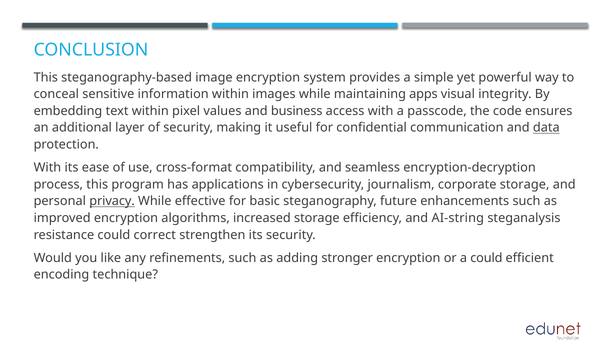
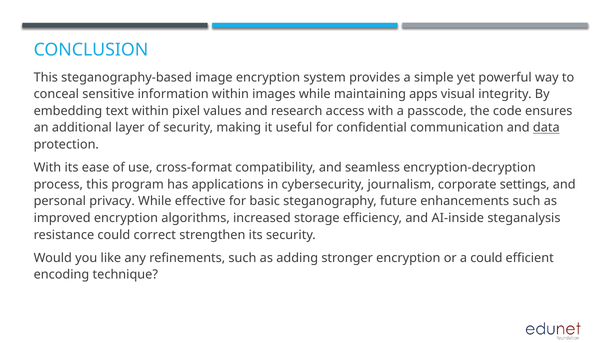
business: business -> research
corporate storage: storage -> settings
privacy underline: present -> none
AI-string: AI-string -> AI-inside
